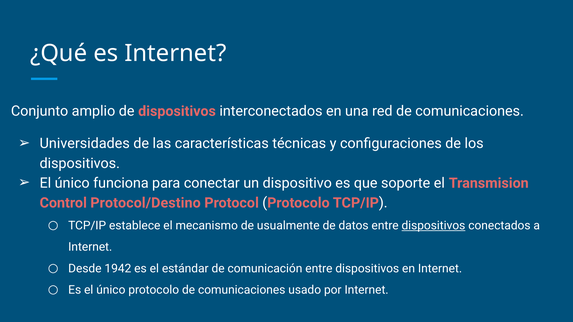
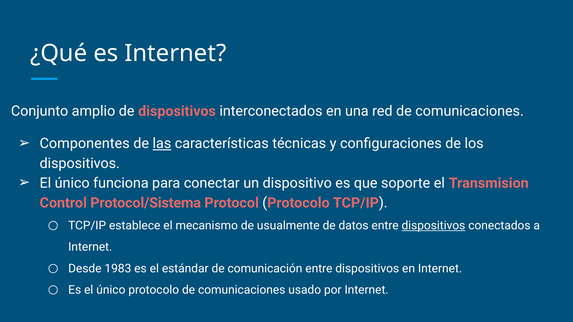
Universidades: Universidades -> Componentes
las underline: none -> present
Protocol/Destino: Protocol/Destino -> Protocol/Sistema
1942: 1942 -> 1983
